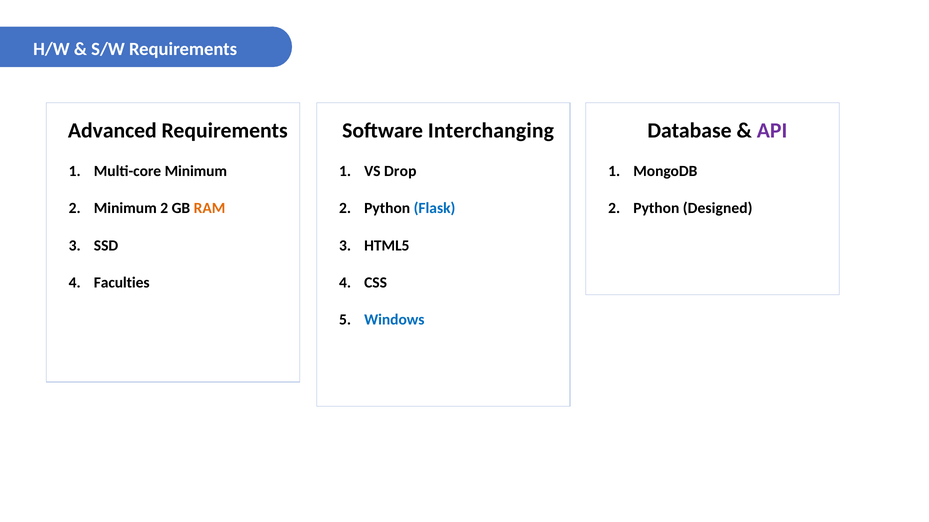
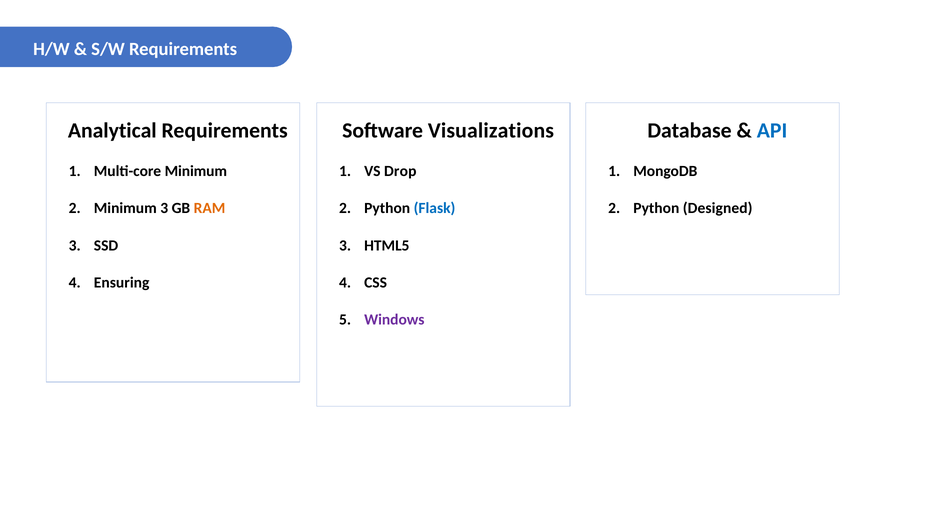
Advanced: Advanced -> Analytical
Interchanging: Interchanging -> Visualizations
API colour: purple -> blue
2 at (164, 209): 2 -> 3
Faculties: Faculties -> Ensuring
Windows colour: blue -> purple
